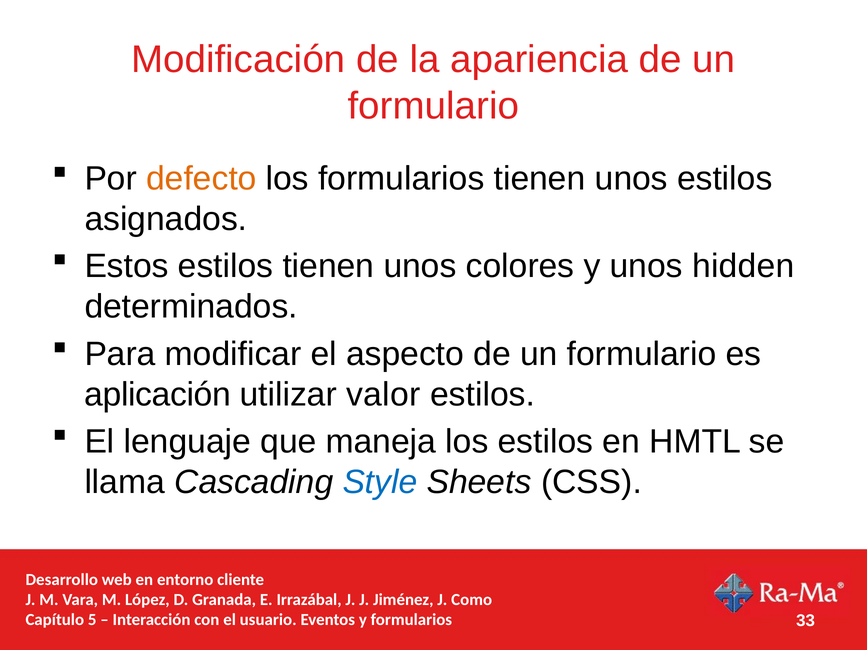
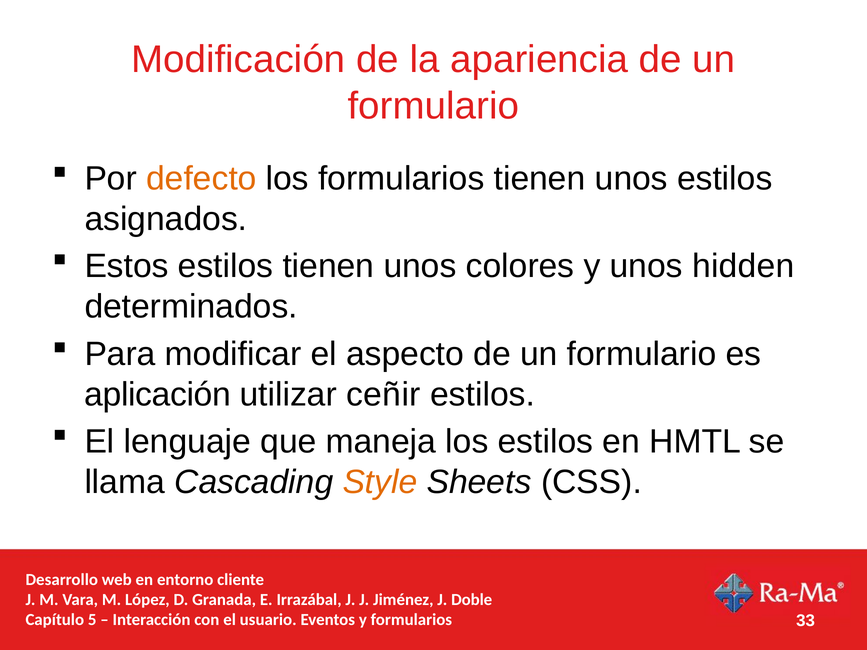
valor: valor -> ceñir
Style colour: blue -> orange
Como: Como -> Doble
